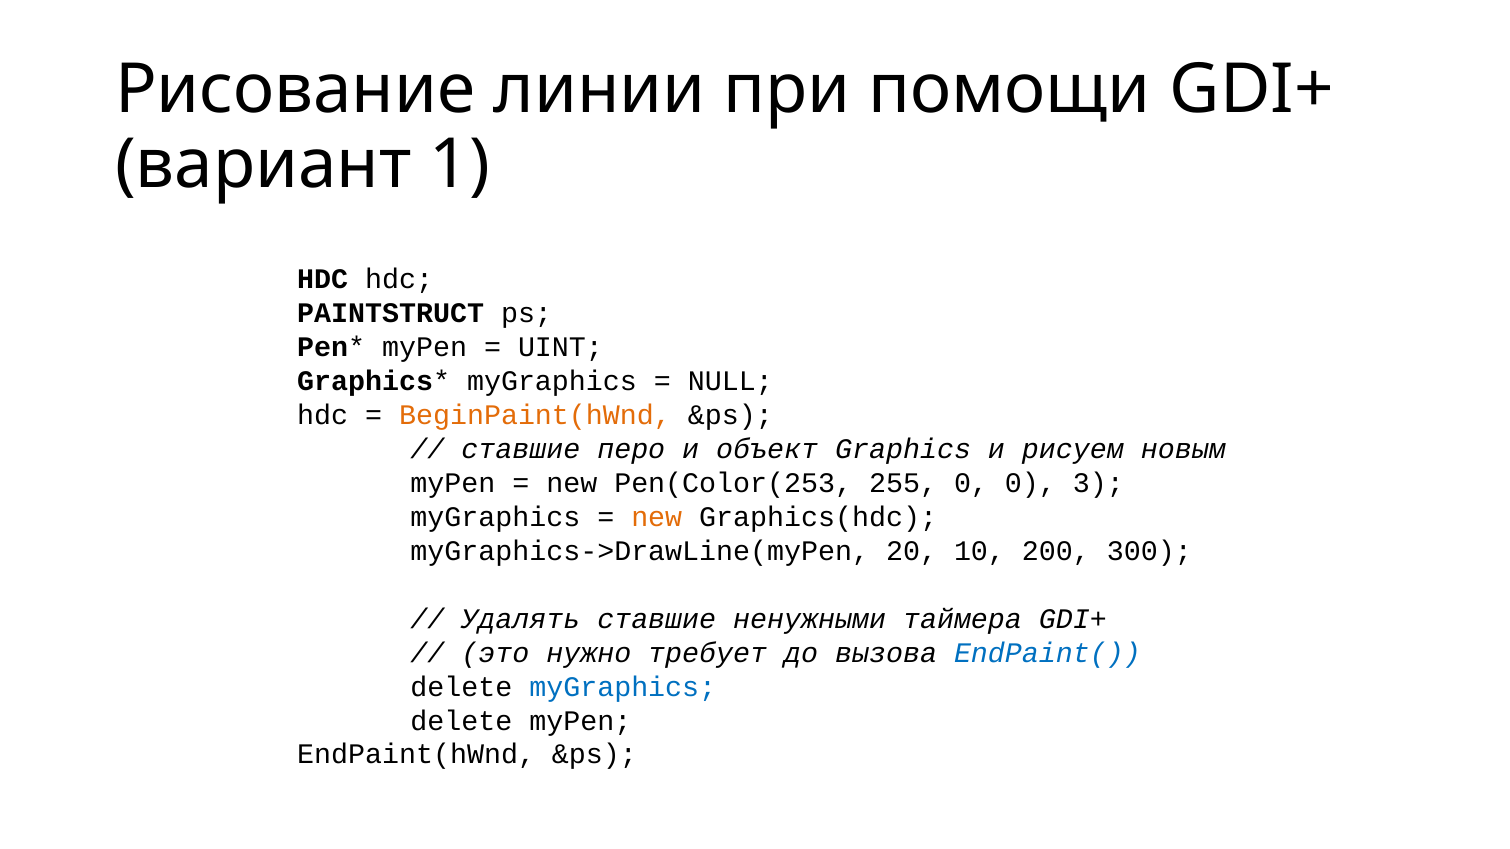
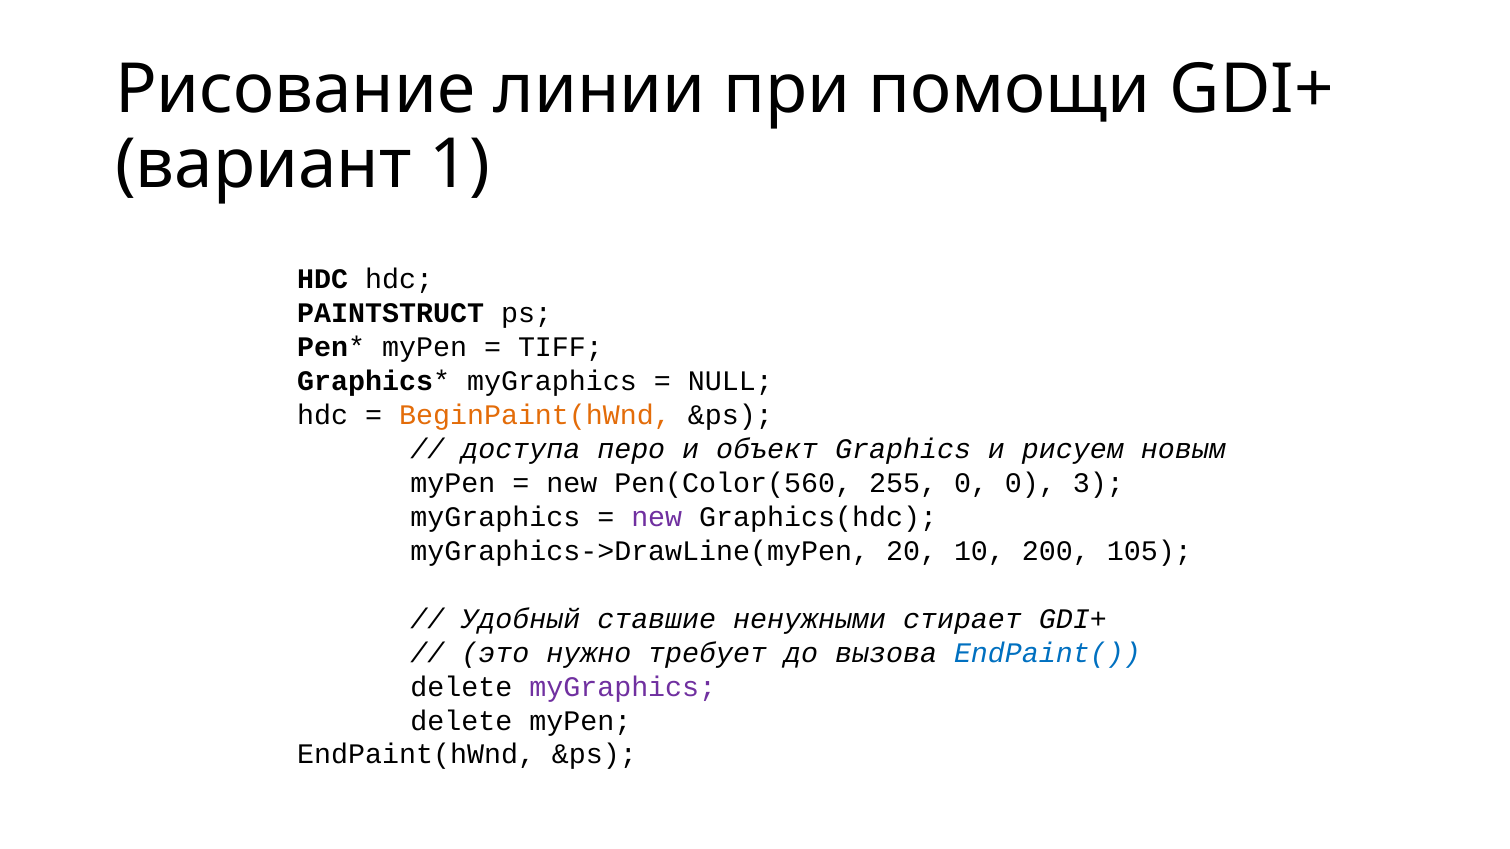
UINT: UINT -> TIFF
ставшие at (521, 449): ставшие -> доступа
Pen(Color(253: Pen(Color(253 -> Pen(Color(560
new at (657, 517) colour: orange -> purple
300: 300 -> 105
Удалять: Удалять -> Удобный
таймера: таймера -> стирает
myGraphics at (623, 687) colour: blue -> purple
